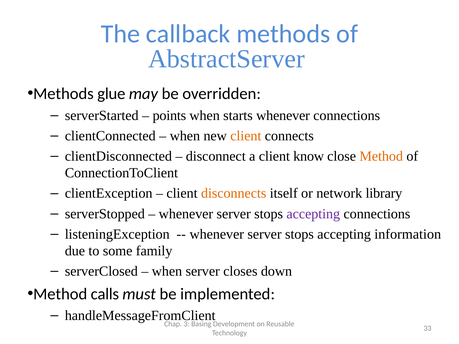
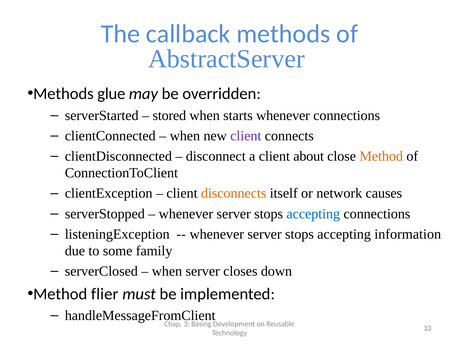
points: points -> stored
client at (246, 136) colour: orange -> purple
know: know -> about
library: library -> causes
accepting at (313, 214) colour: purple -> blue
calls: calls -> flier
